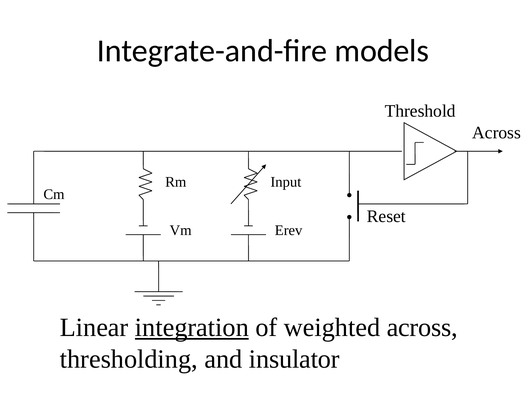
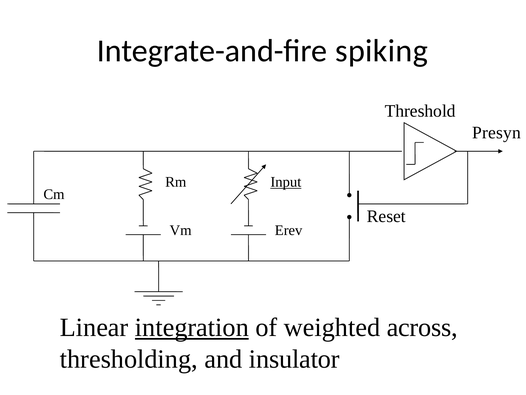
models: models -> spiking
Across at (497, 133): Across -> Presyn
Input underline: none -> present
